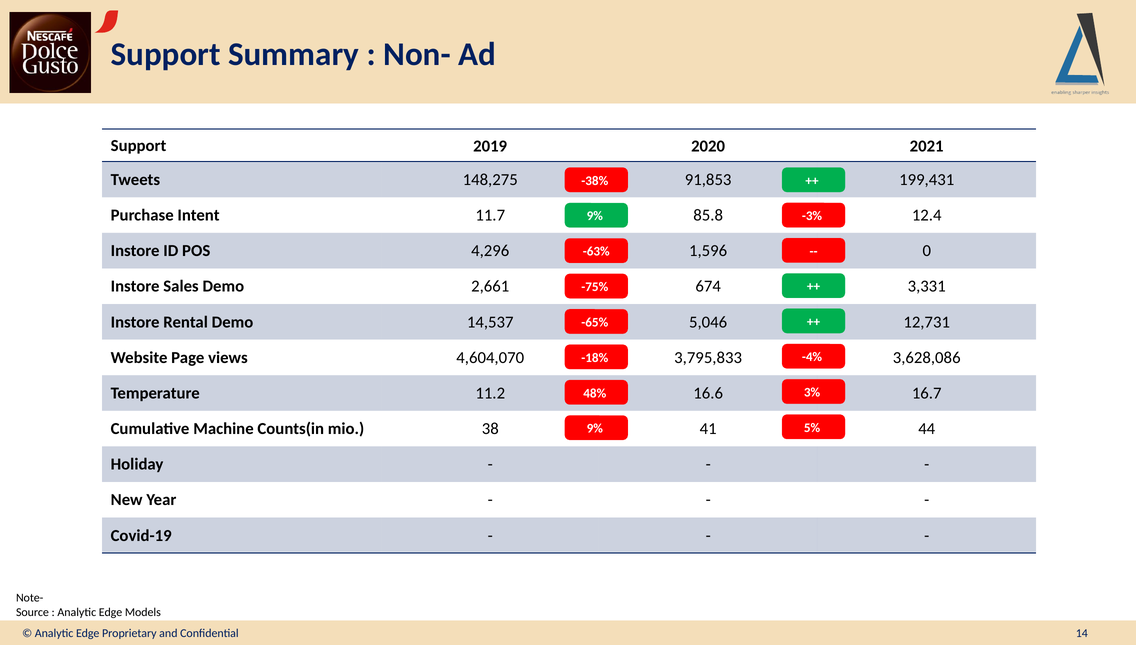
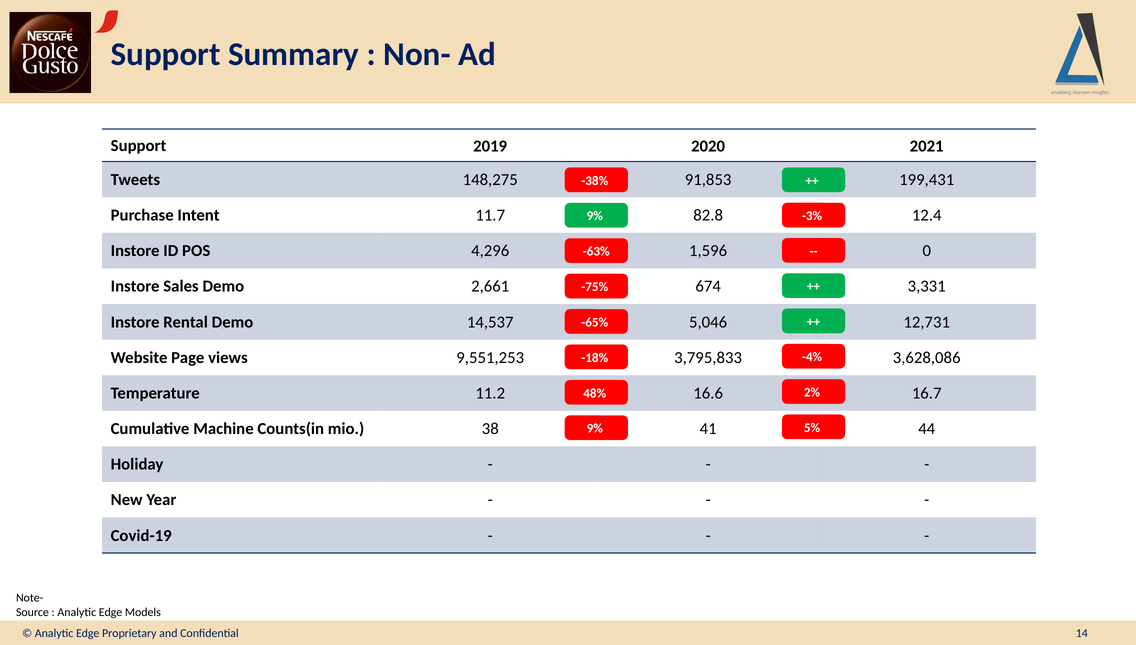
85.8: 85.8 -> 82.8
4,604,070: 4,604,070 -> 9,551,253
3%: 3% -> 2%
